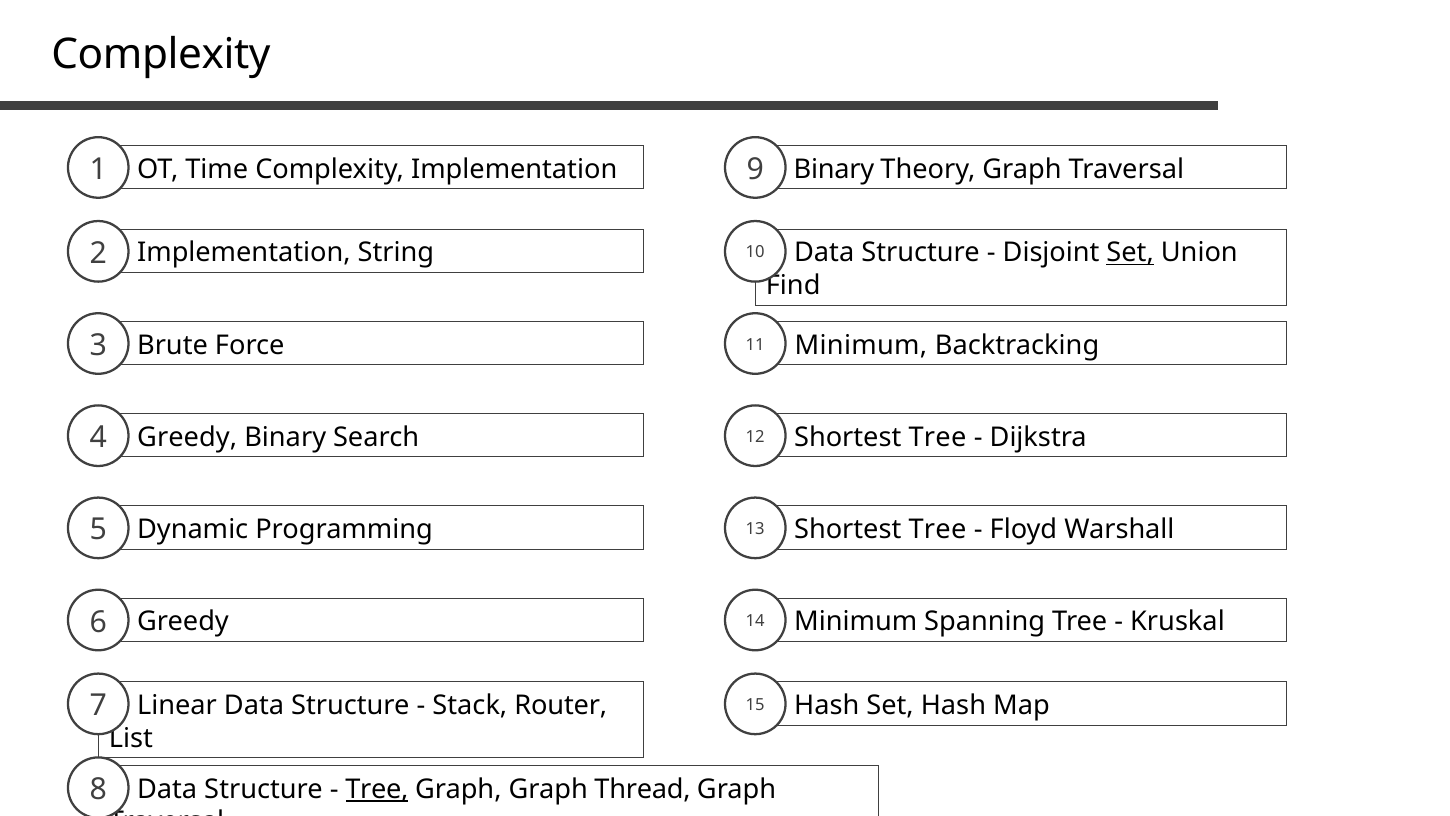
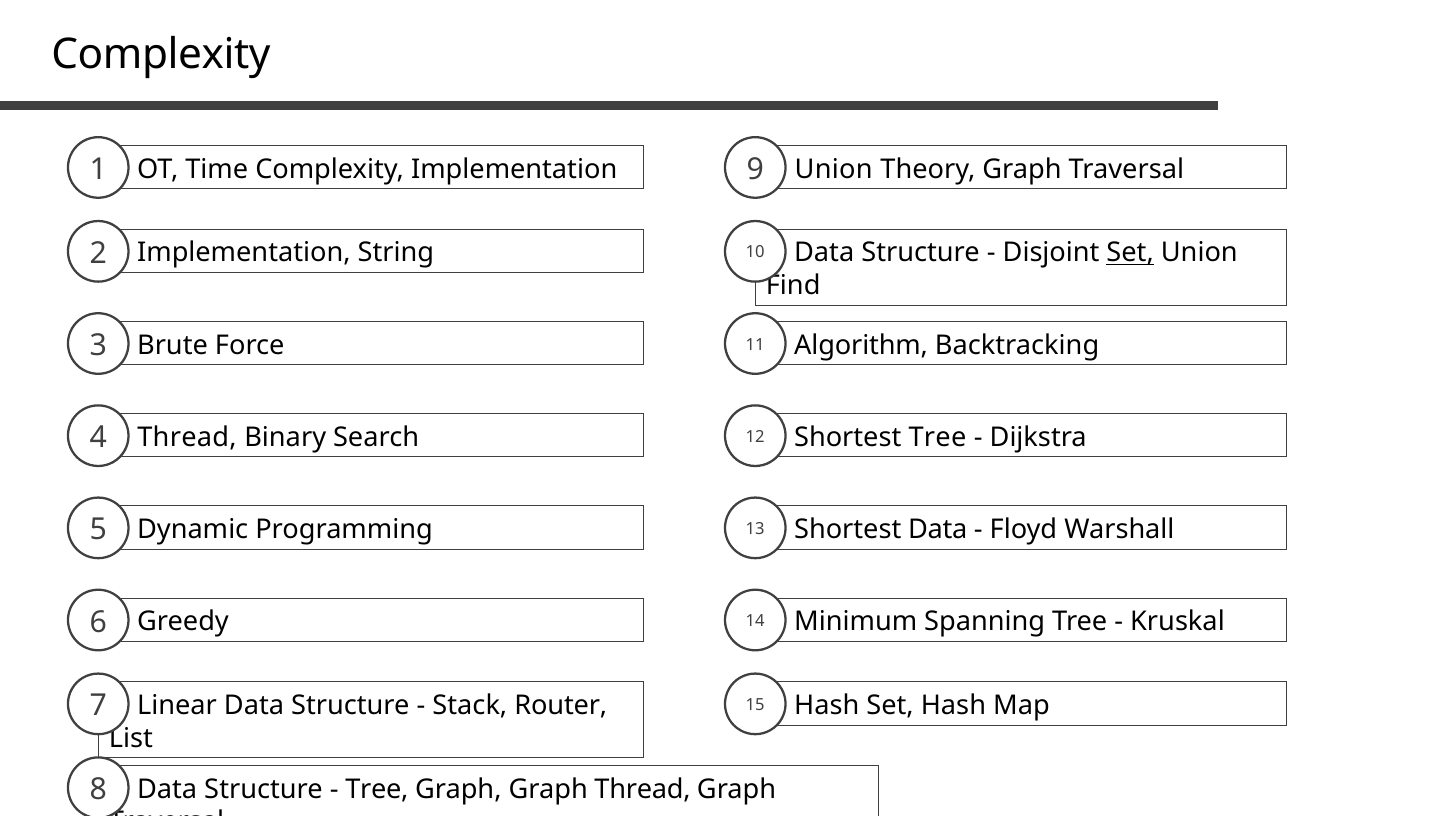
Binary at (834, 169): Binary -> Union
Minimum at (861, 345): Minimum -> Algorithm
Greedy at (187, 437): Greedy -> Thread
Tree at (938, 529): Tree -> Data
Tree at (377, 789) underline: present -> none
